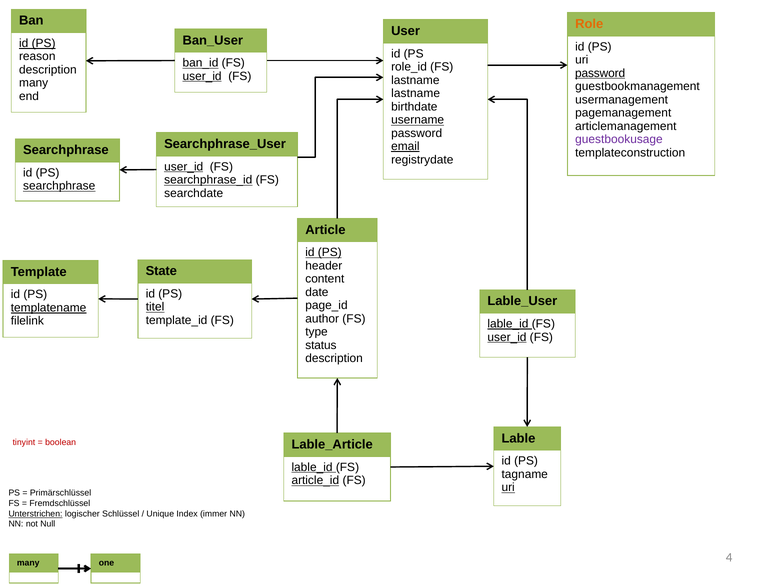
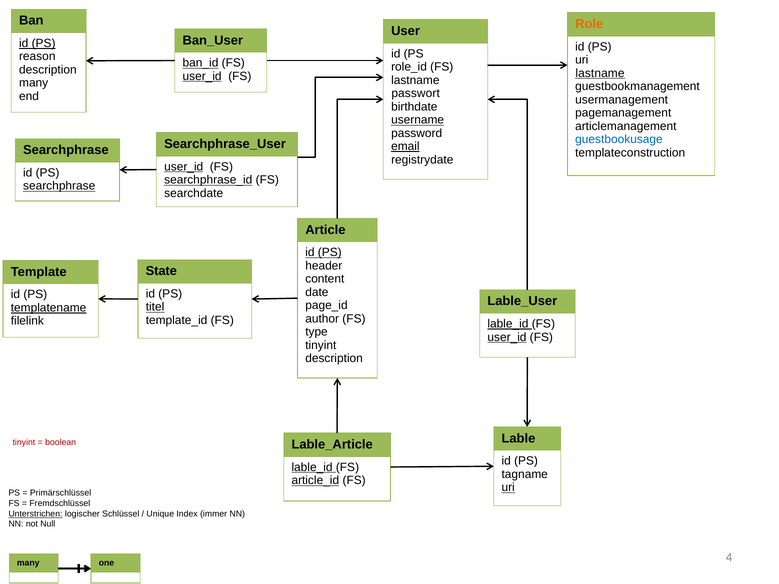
password at (600, 73): password -> lastname
lastname at (416, 93): lastname -> passwort
guestbookusage colour: purple -> blue
status at (321, 345): status -> tinyint
